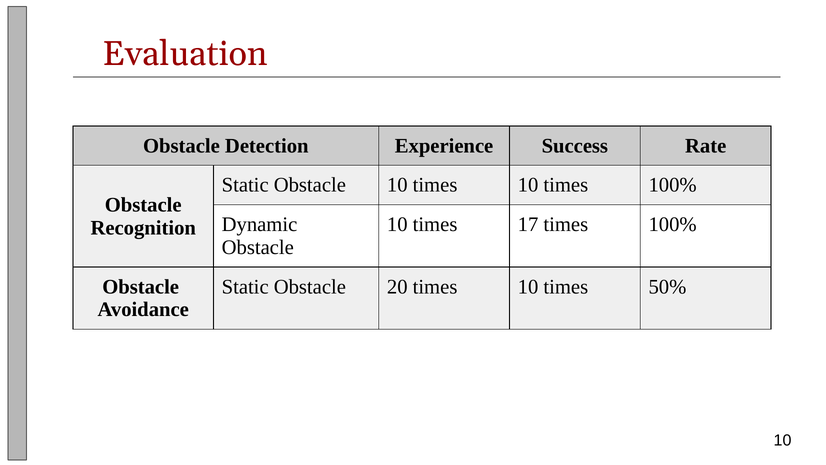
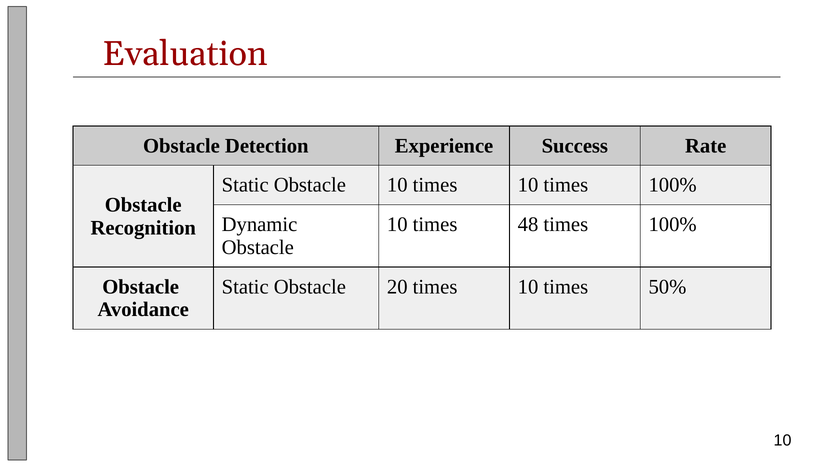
17: 17 -> 48
